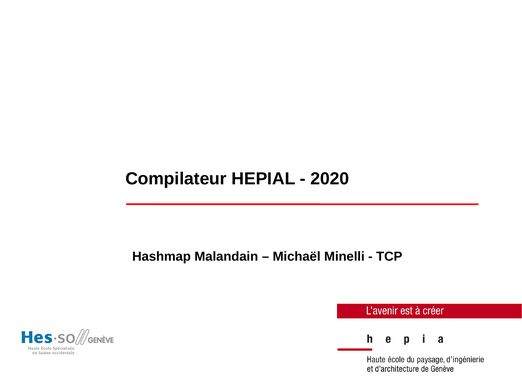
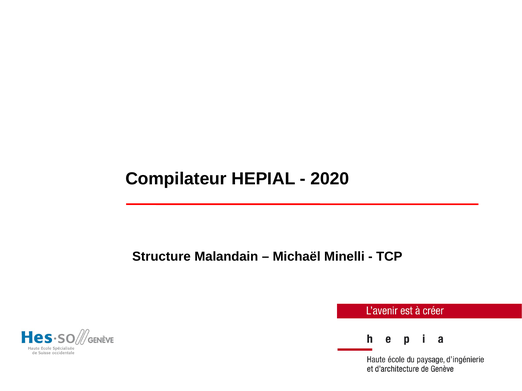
Hashmap: Hashmap -> Structure
